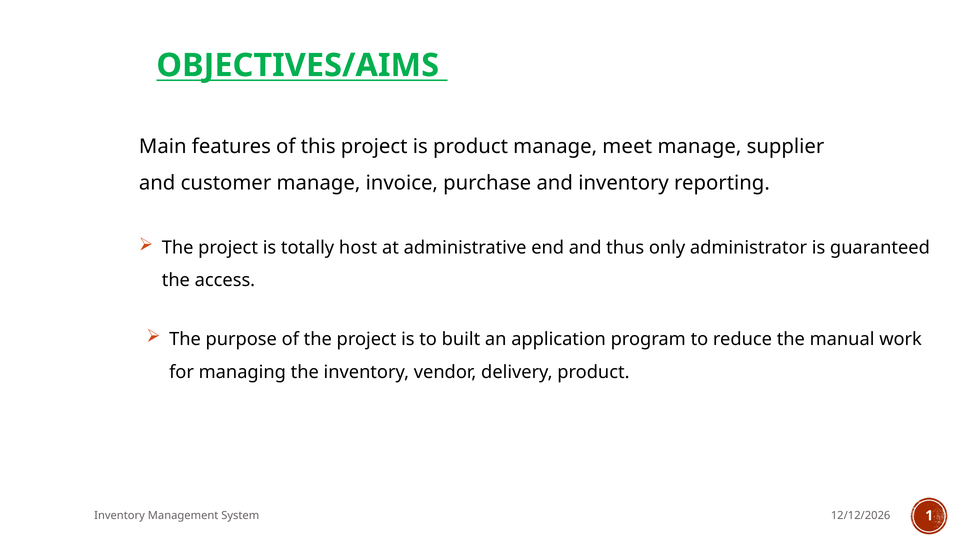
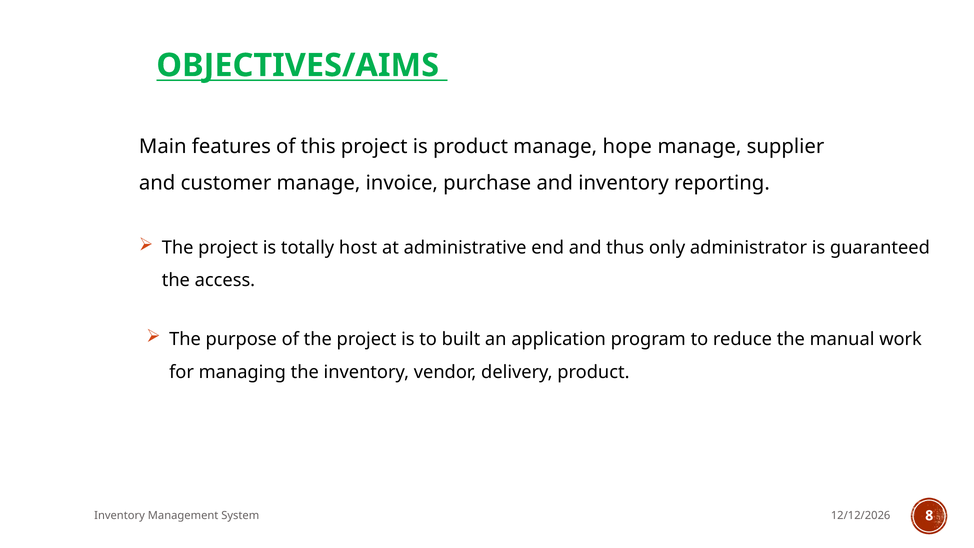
meet: meet -> hope
1: 1 -> 8
